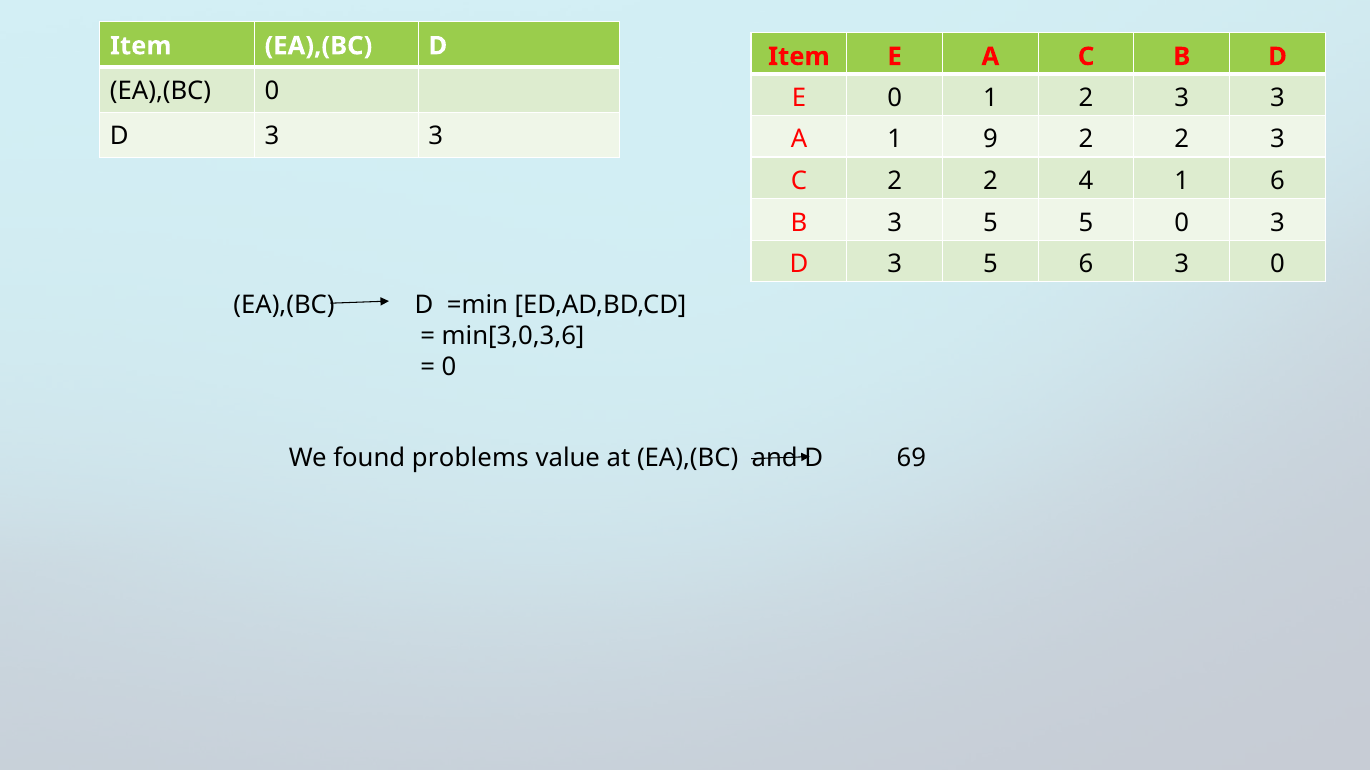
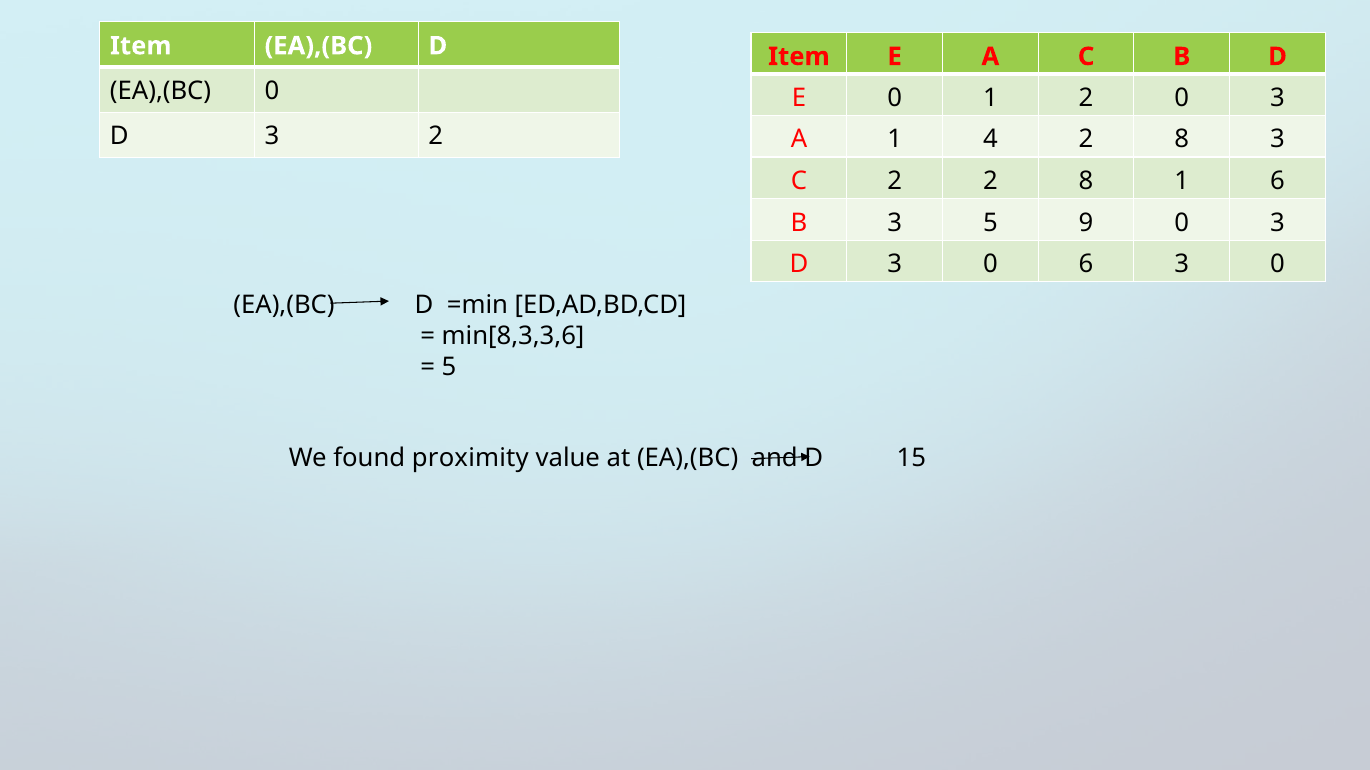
1 2 3: 3 -> 0
D 3 3: 3 -> 2
9: 9 -> 4
2 at (1182, 139): 2 -> 8
2 2 4: 4 -> 8
5 5: 5 -> 9
D 3 5: 5 -> 0
min[3,0,3,6: min[3,0,3,6 -> min[8,3,3,6
0 at (449, 367): 0 -> 5
problems: problems -> proximity
69: 69 -> 15
